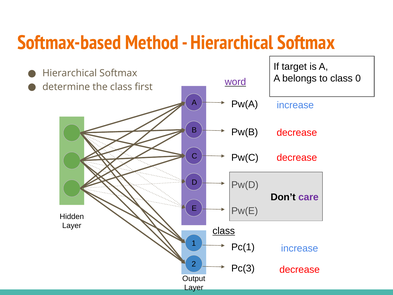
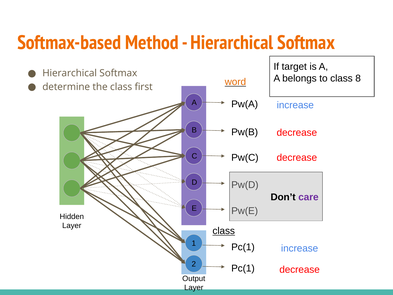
0: 0 -> 8
word colour: purple -> orange
Pc(3 at (243, 268): Pc(3 -> Pc(1
